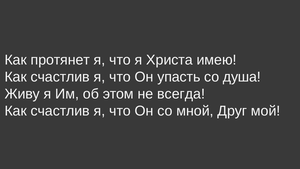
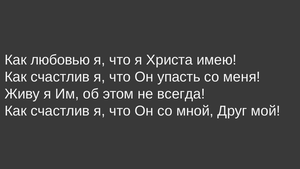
протянет: протянет -> любовью
душа: душа -> меня
